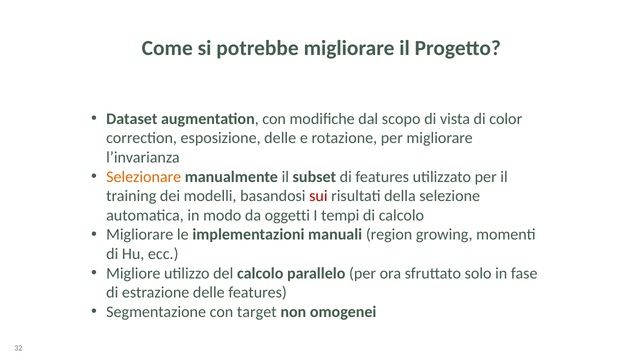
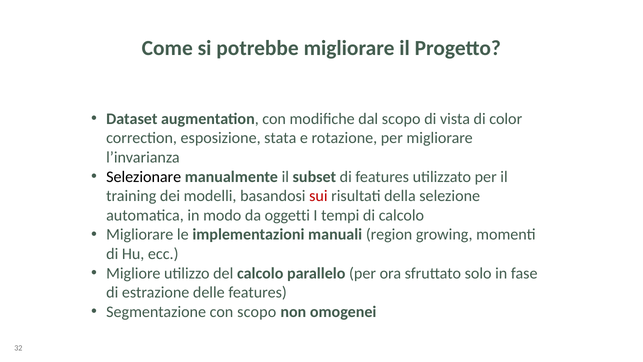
esposizione delle: delle -> stata
Selezionare colour: orange -> black
con target: target -> scopo
